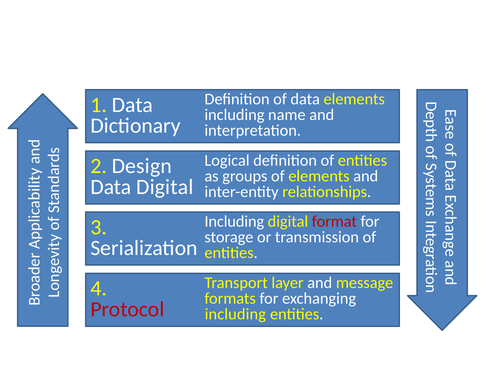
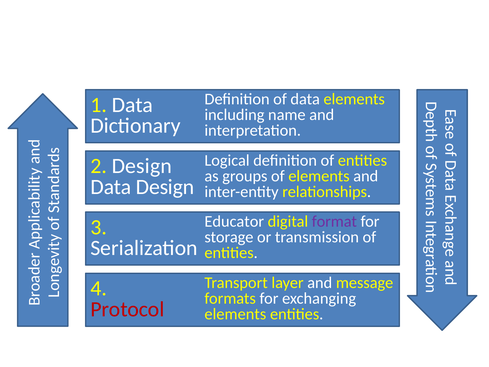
Data Digital: Digital -> Design
Including at (234, 221): Including -> Educator
format colour: red -> purple
including at (235, 314): including -> elements
